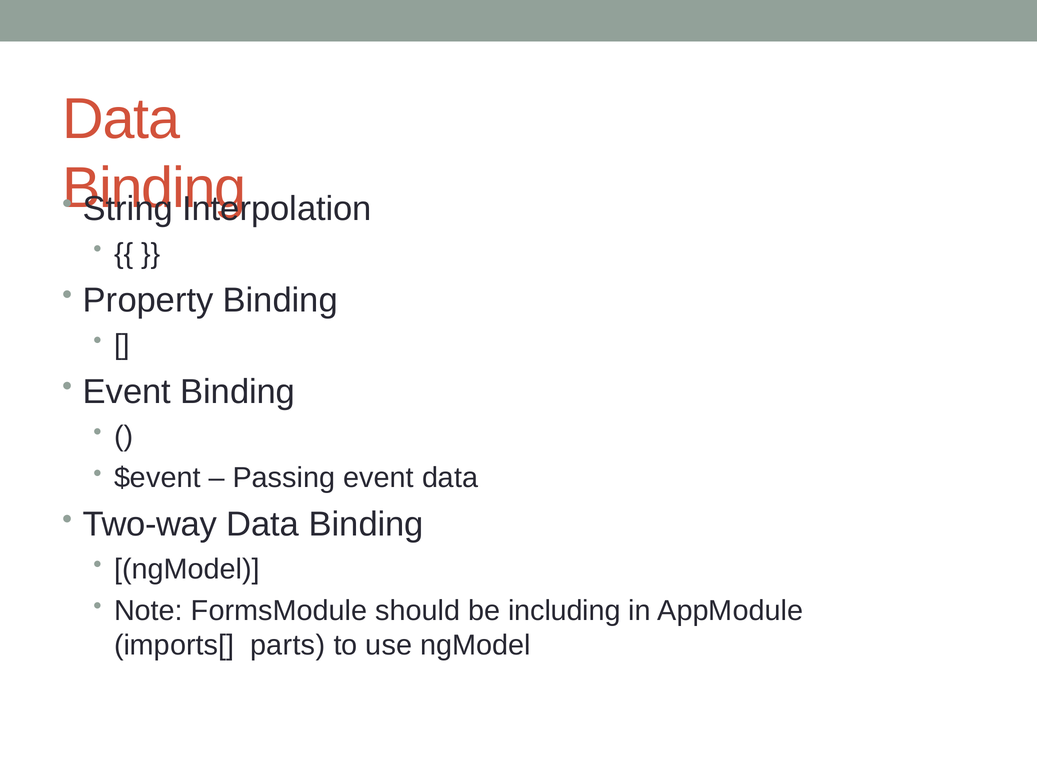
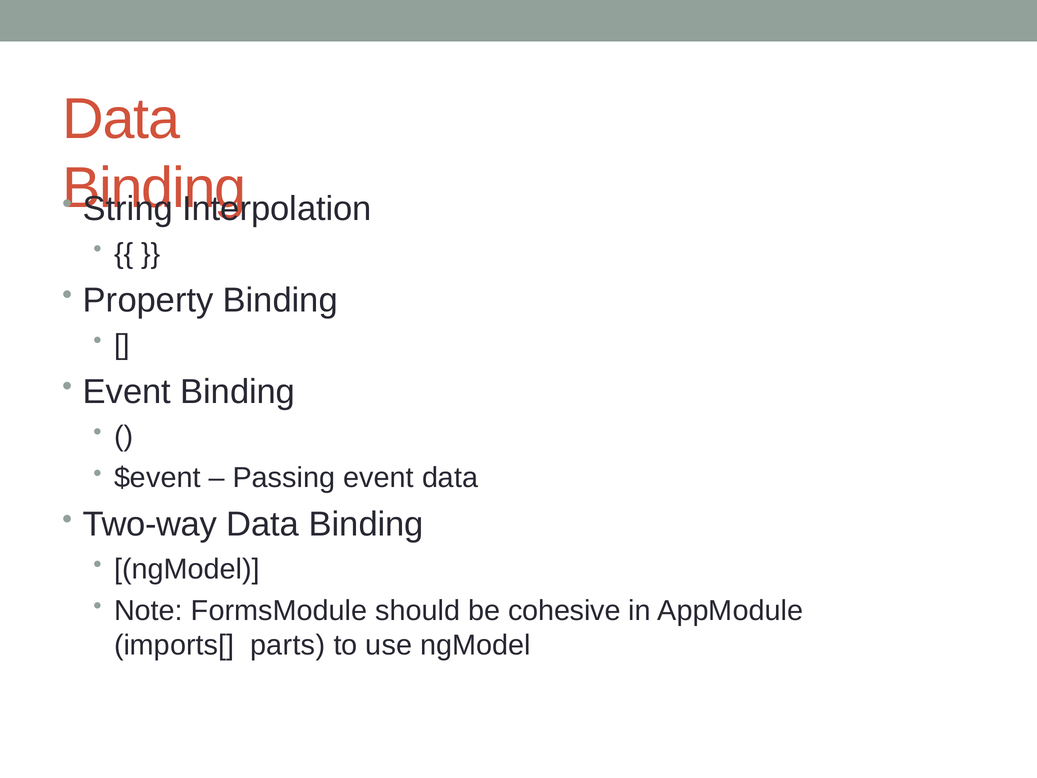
including: including -> cohesive
